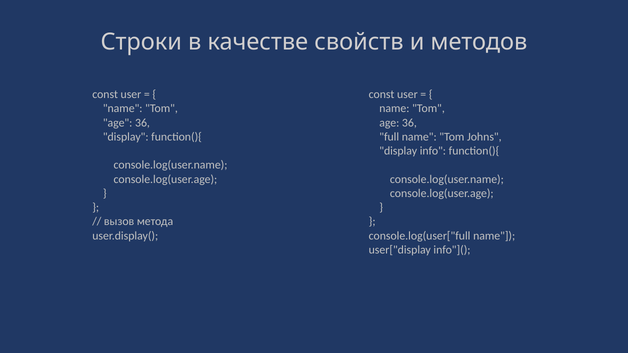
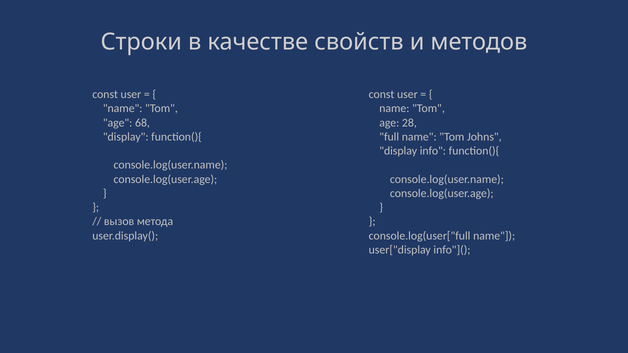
36 at (142, 123): 36 -> 68
36 at (409, 123): 36 -> 28
